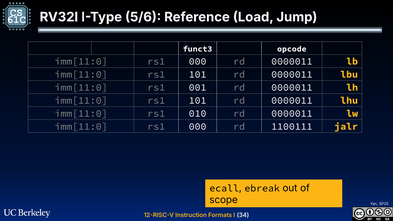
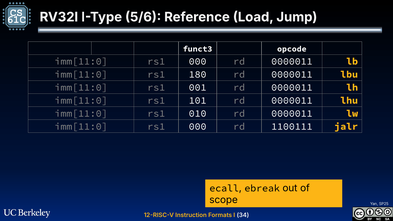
101 at (198, 74): 101 -> 180
